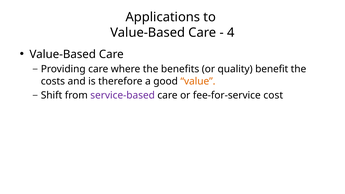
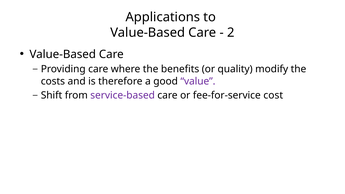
4: 4 -> 2
benefit: benefit -> modify
value colour: orange -> purple
